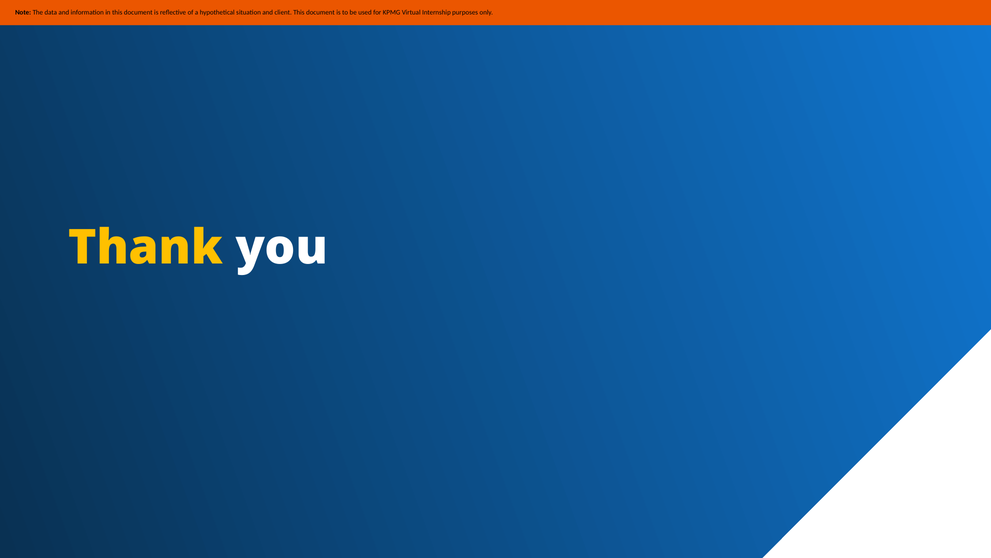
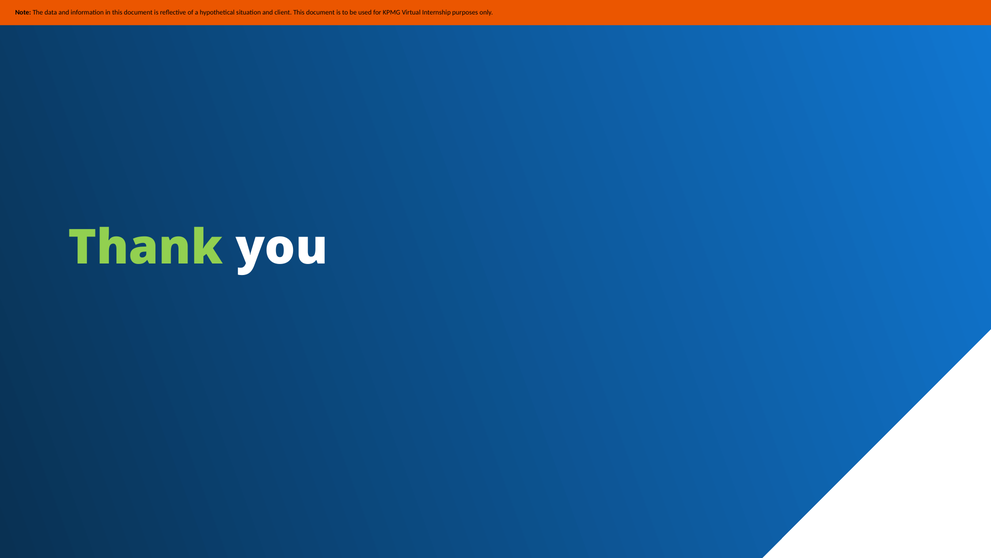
Thank colour: yellow -> light green
